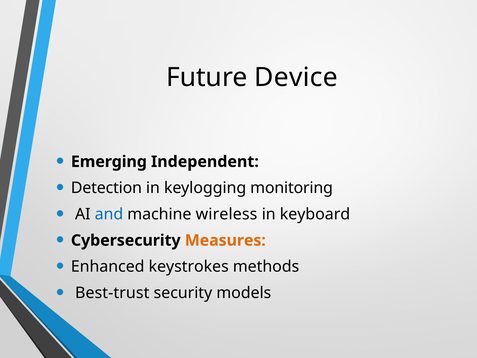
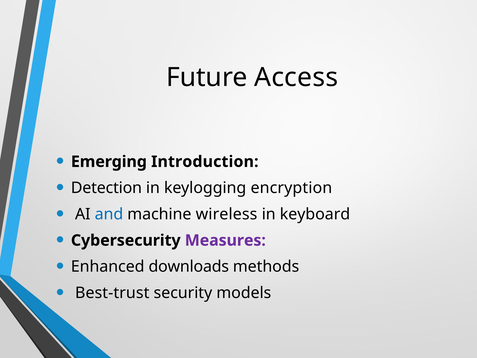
Device: Device -> Access
Independent: Independent -> Introduction
monitoring: monitoring -> encryption
Measures colour: orange -> purple
keystrokes: keystrokes -> downloads
